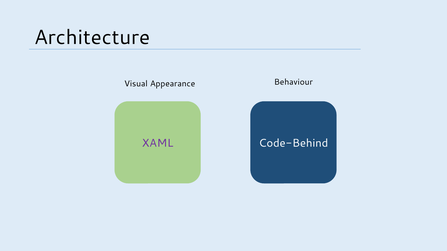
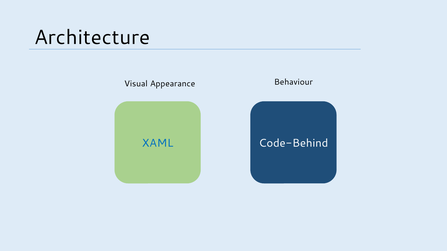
XAML colour: purple -> blue
